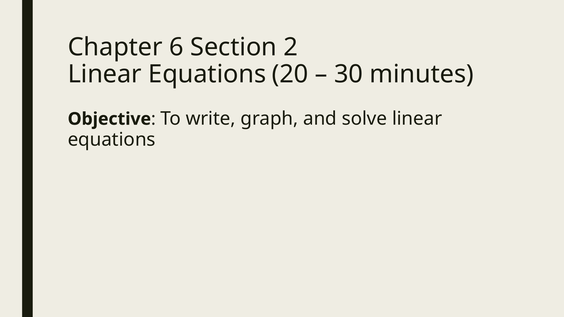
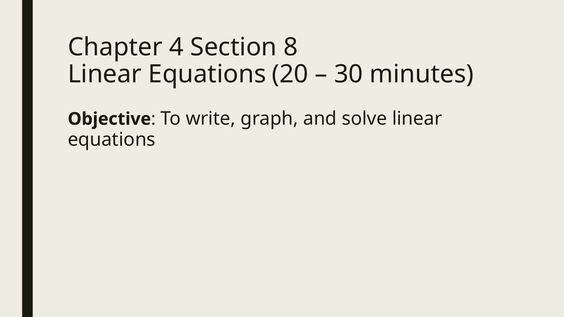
6: 6 -> 4
2: 2 -> 8
